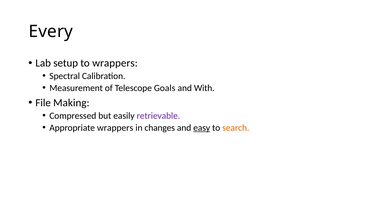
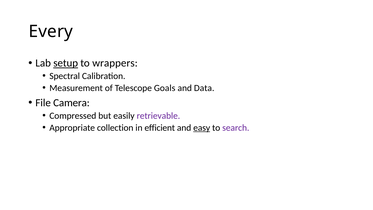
setup underline: none -> present
With: With -> Data
Making: Making -> Camera
Appropriate wrappers: wrappers -> collection
changes: changes -> efficient
search colour: orange -> purple
